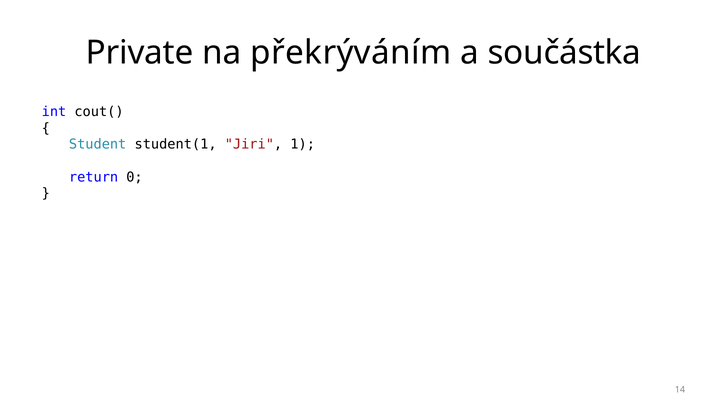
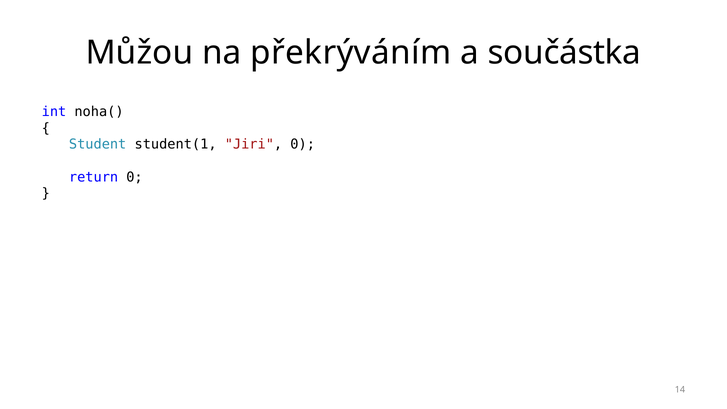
Private: Private -> Můžou
cout(: cout( -> noha(
Jiri 1: 1 -> 0
